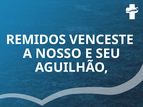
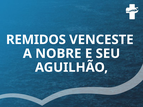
NOSSO: NOSSO -> NOBRE
